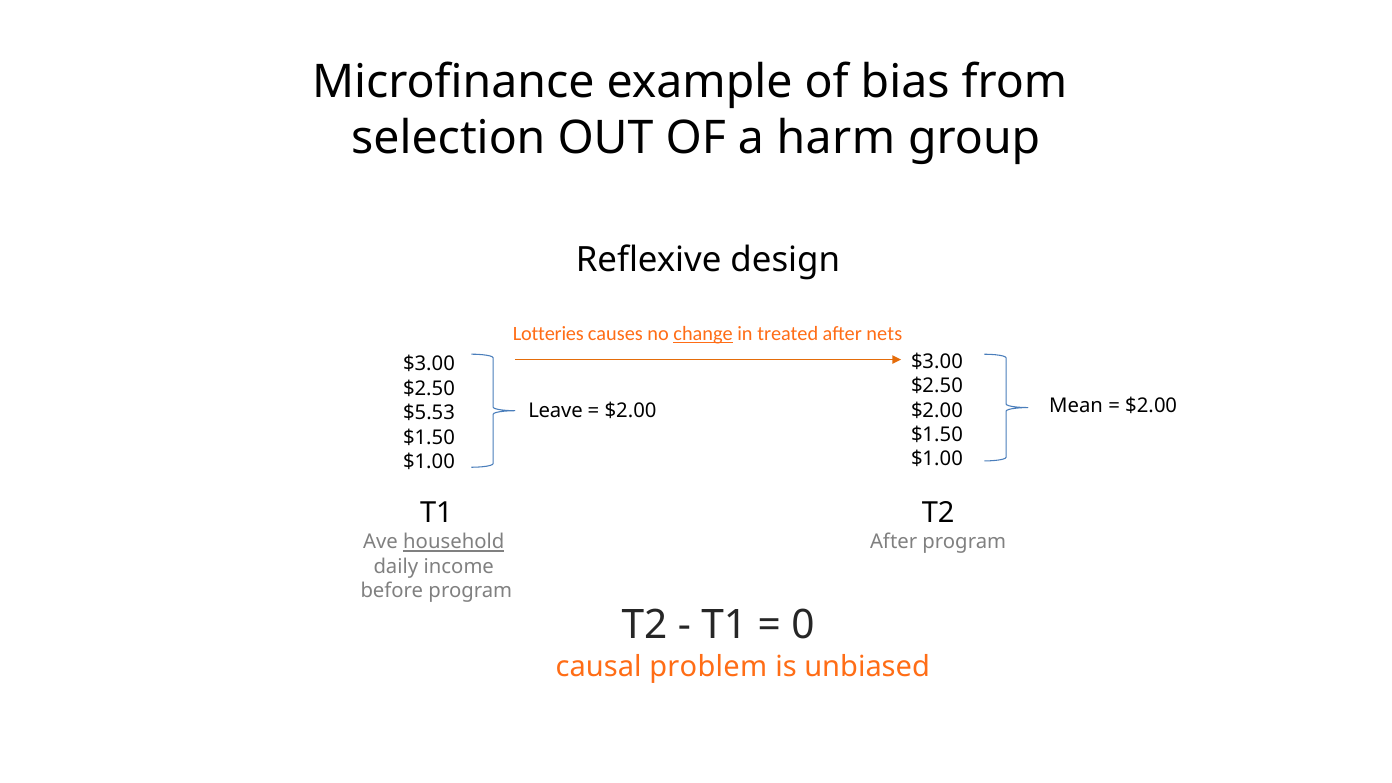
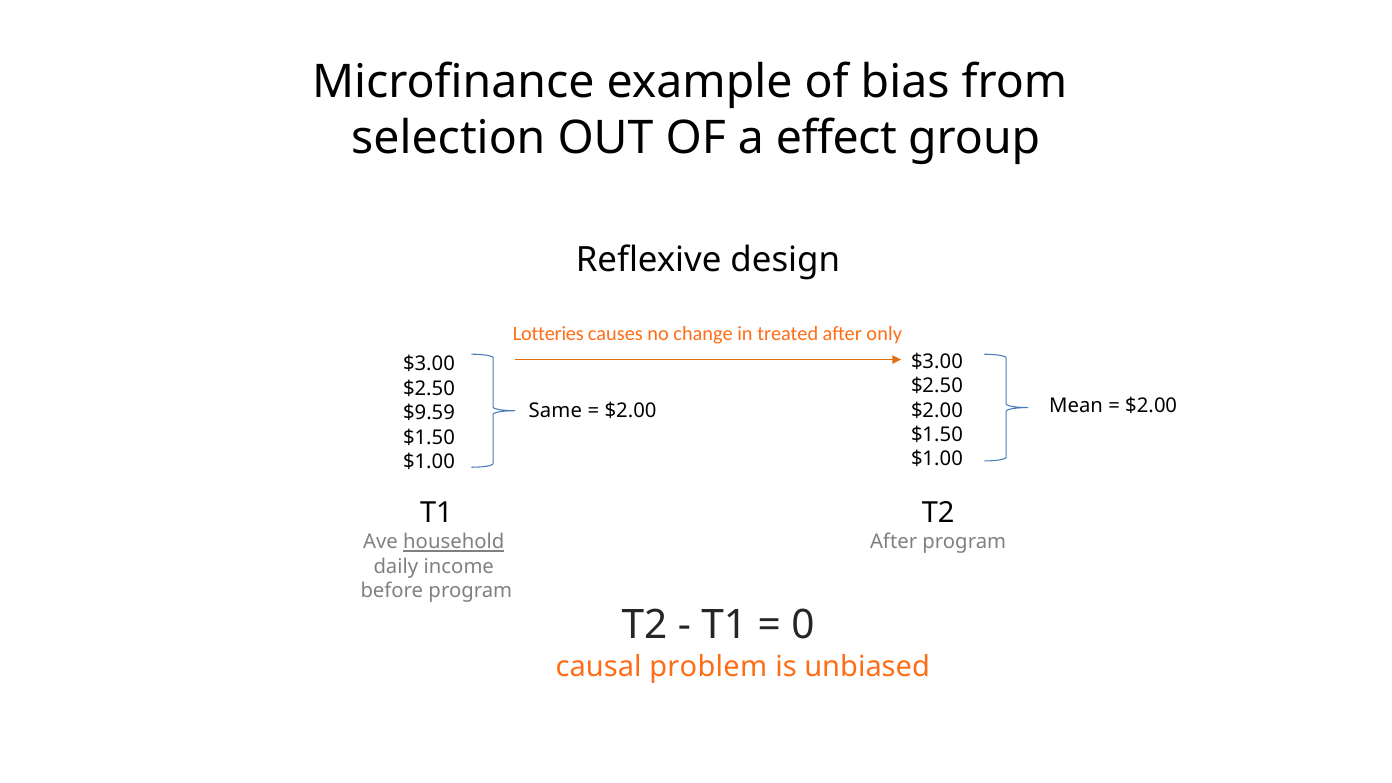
harm: harm -> effect
change underline: present -> none
nets: nets -> only
Leave: Leave -> Same
$5.53: $5.53 -> $9.59
